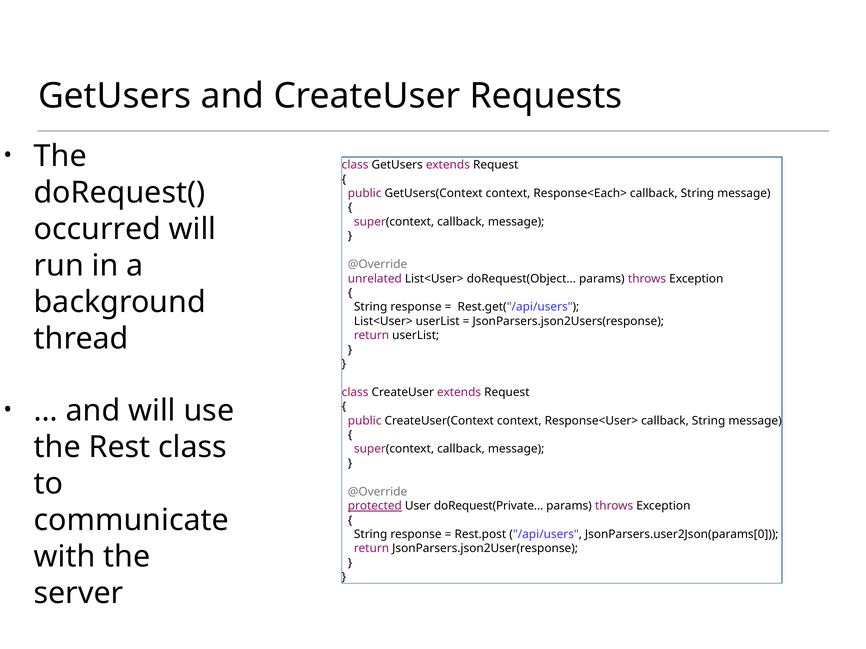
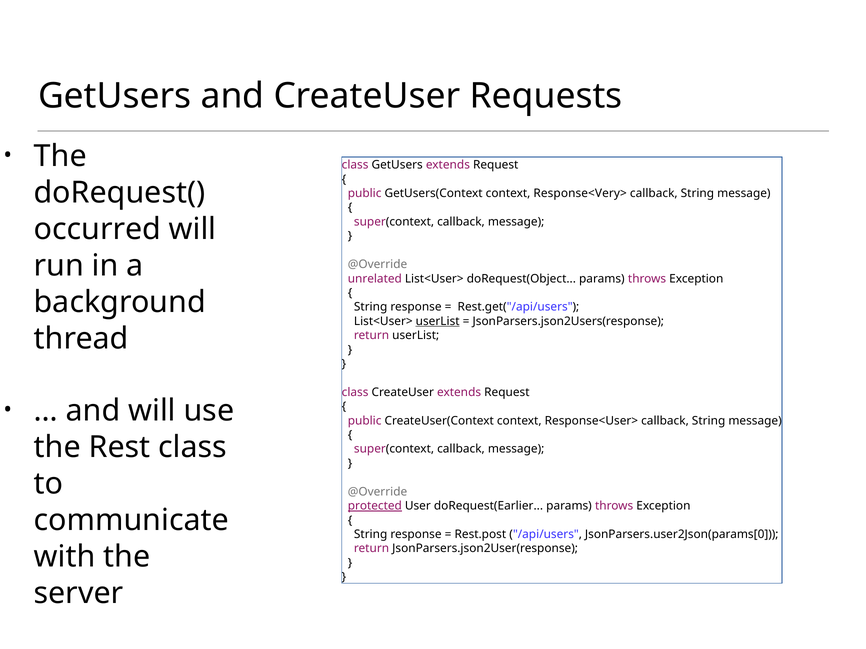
Response<Each>: Response<Each> -> Response<Very>
userList at (438, 321) underline: none -> present
doRequest(Private: doRequest(Private -> doRequest(Earlier
